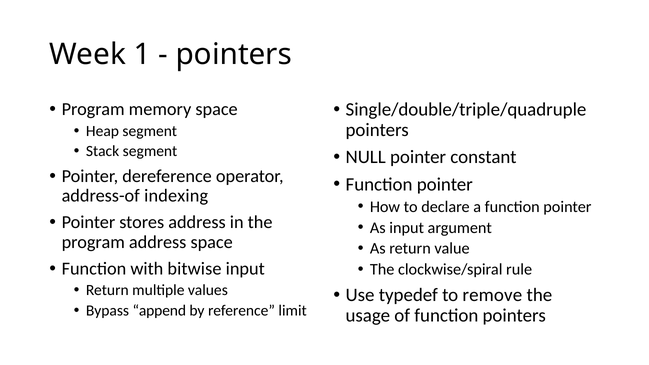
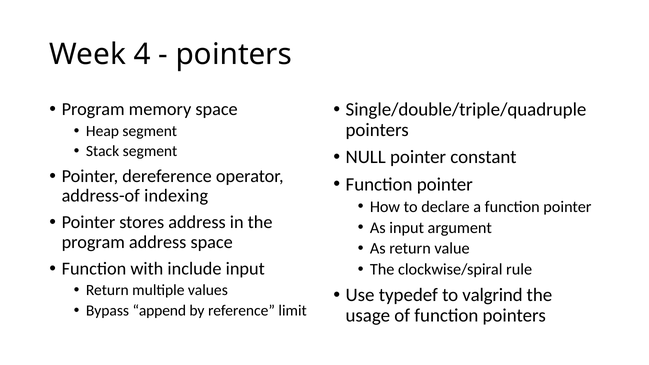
1: 1 -> 4
bitwise: bitwise -> include
remove: remove -> valgrind
